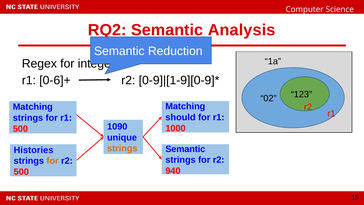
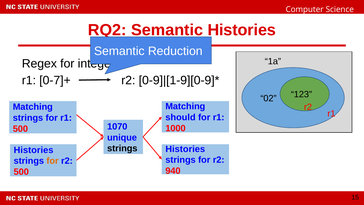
Analysis at (242, 30): Analysis -> Histories
0-6]+: 0-6]+ -> 0-7]+
1090: 1090 -> 1070
strings at (122, 148) colour: orange -> black
Semantic at (185, 149): Semantic -> Histories
